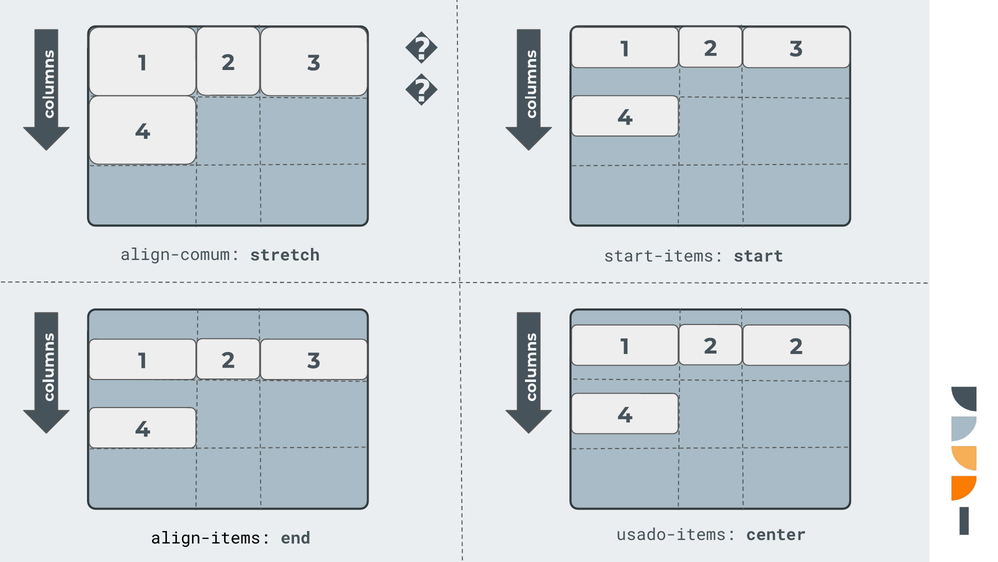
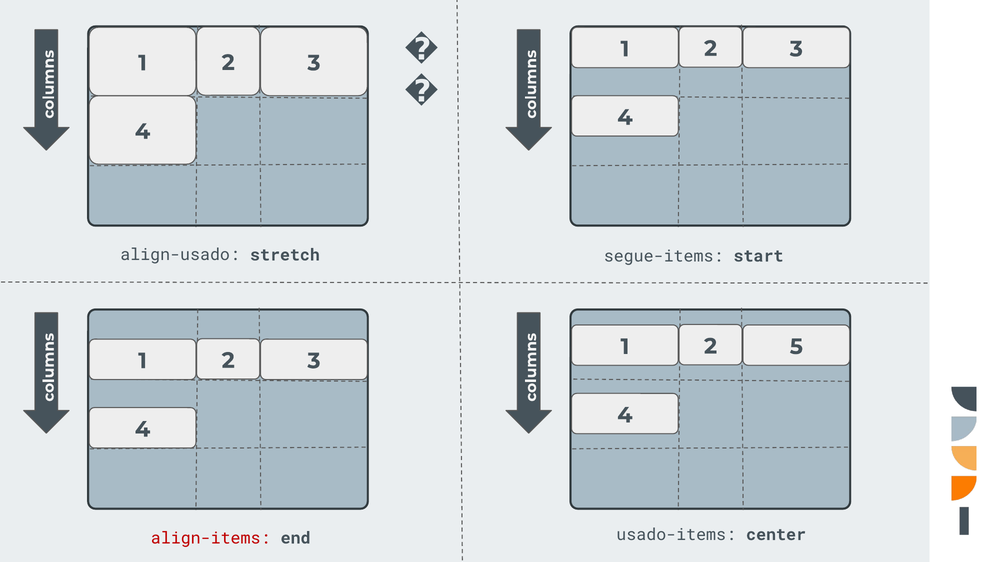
align-comum: align-comum -> align-usado
start-items: start-items -> segue-items
1 2: 2 -> 5
align-items colour: black -> red
